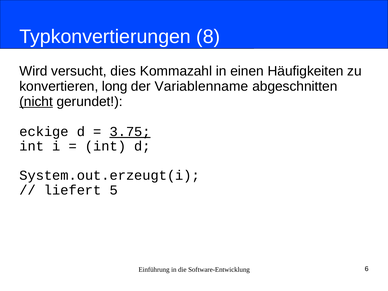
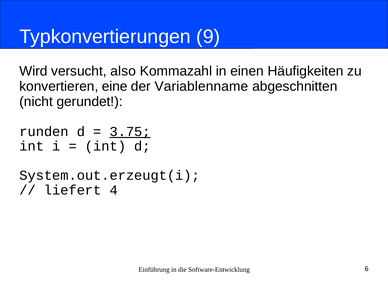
8: 8 -> 9
dies: dies -> also
long: long -> eine
nicht underline: present -> none
eckige: eckige -> runden
5: 5 -> 4
